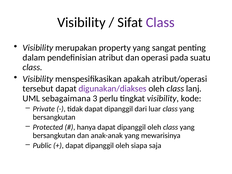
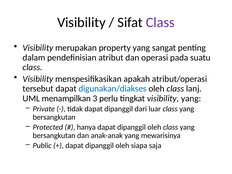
digunakan/diakses colour: purple -> blue
sebagaimana: sebagaimana -> menampilkan
visibility kode: kode -> yang
